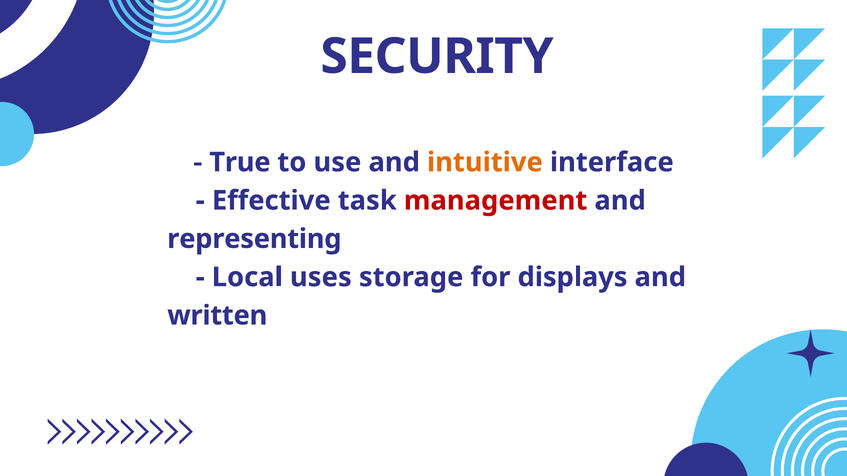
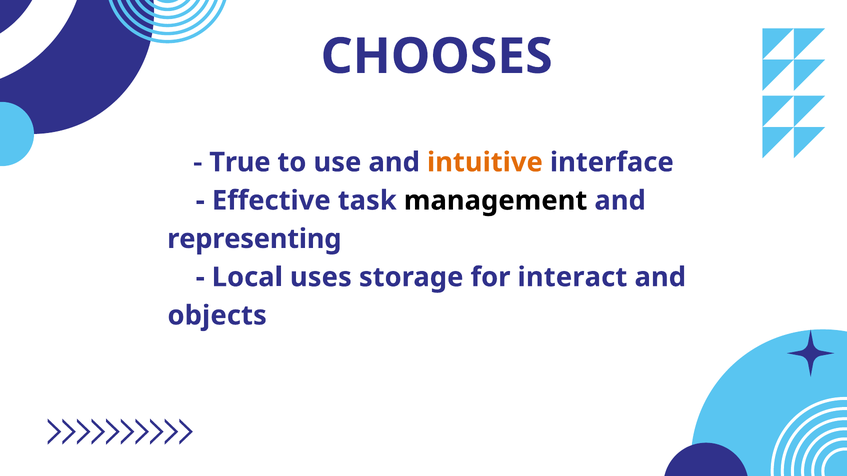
SECURITY: SECURITY -> CHOOSES
management colour: red -> black
displays: displays -> interact
written: written -> objects
